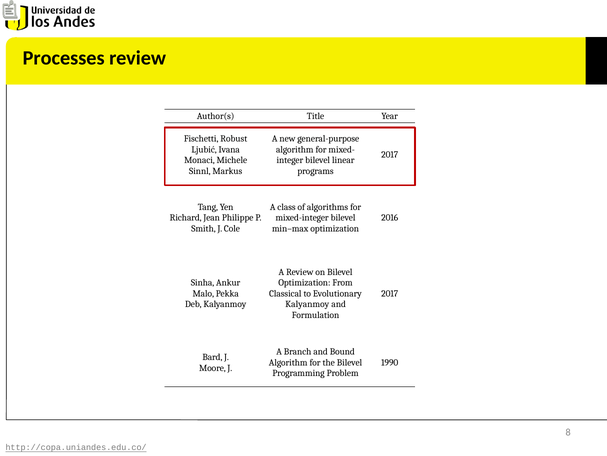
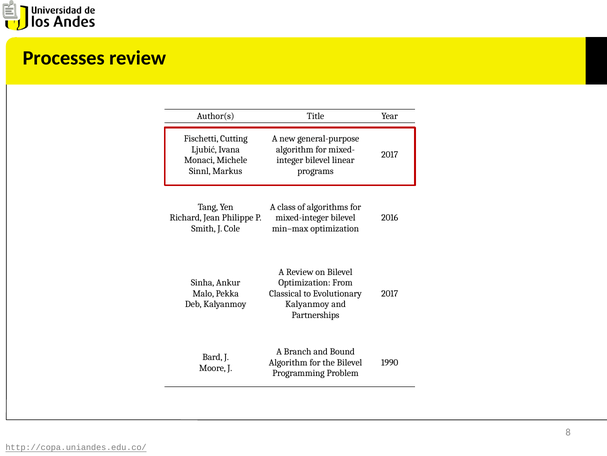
Robust: Robust -> Cutting
Formulation: Formulation -> Partnerships
